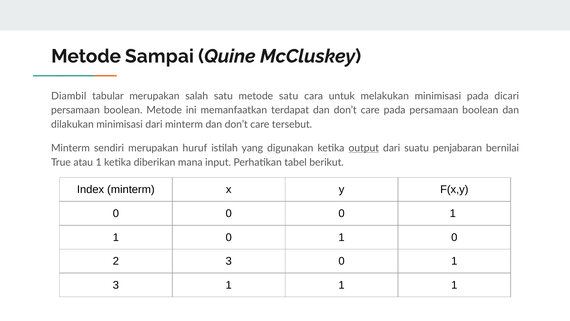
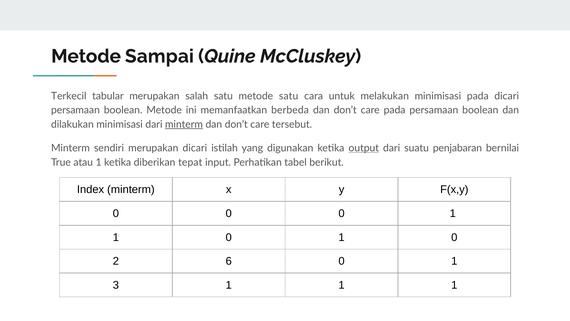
Diambil: Diambil -> Terkecil
terdapat: terdapat -> berbeda
minterm at (184, 124) underline: none -> present
merupakan huruf: huruf -> dicari
mana: mana -> tepat
2 3: 3 -> 6
